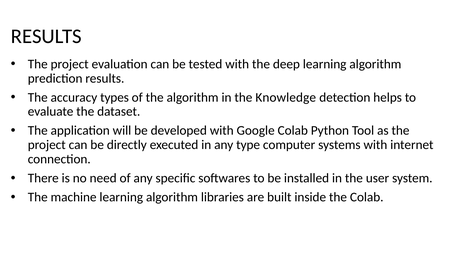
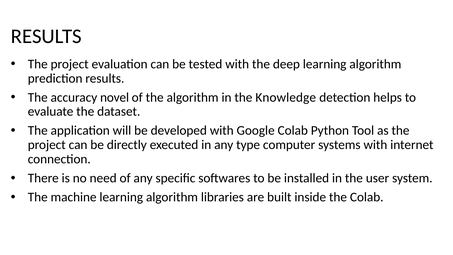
types: types -> novel
